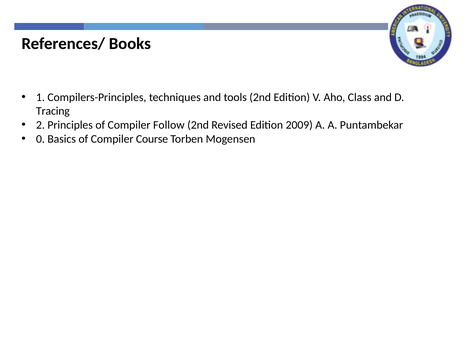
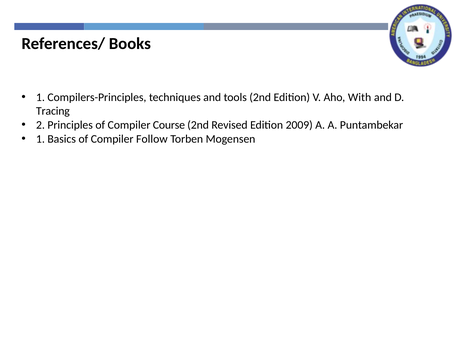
Class: Class -> With
Follow: Follow -> Course
0 at (40, 139): 0 -> 1
Course: Course -> Follow
